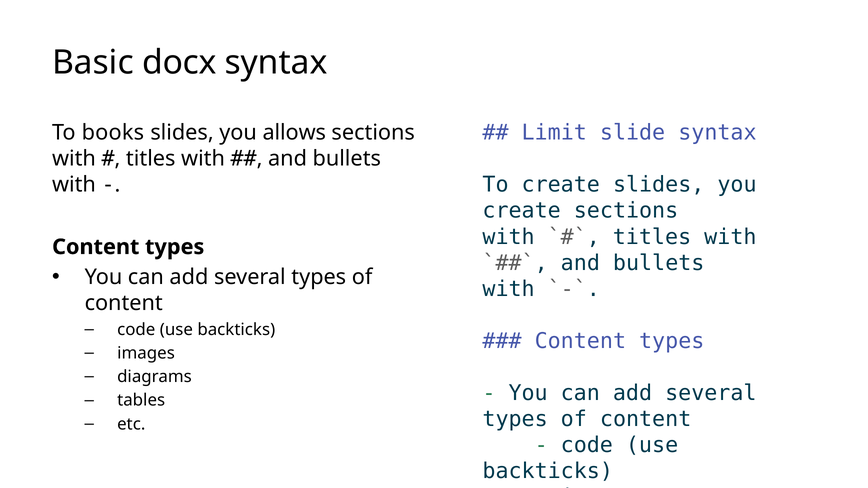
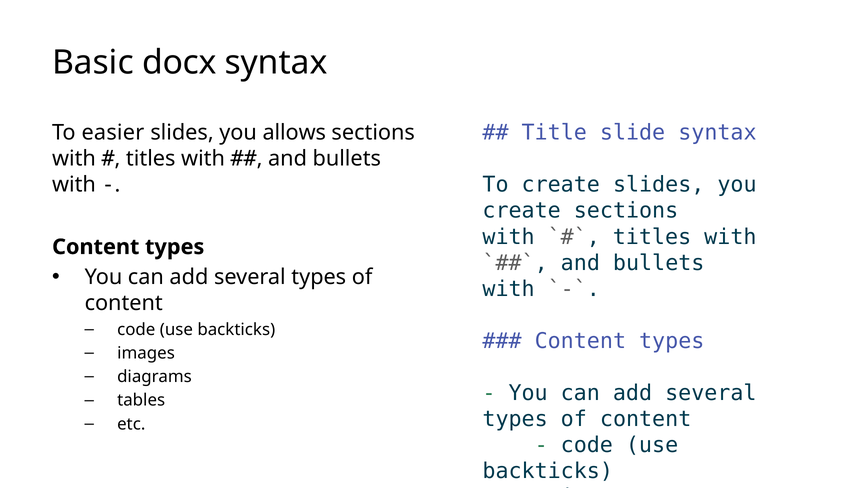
Limit: Limit -> Title
books: books -> easier
